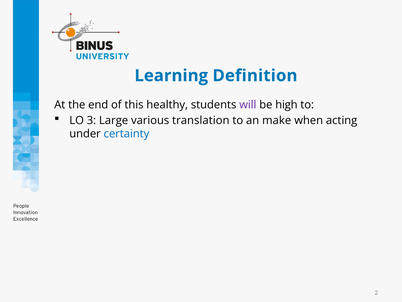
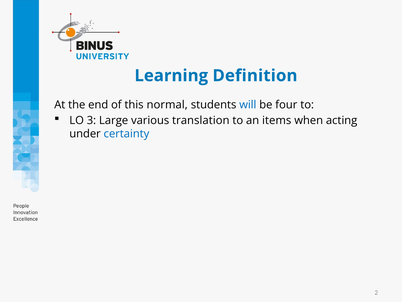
healthy: healthy -> normal
will colour: purple -> blue
high: high -> four
make: make -> items
